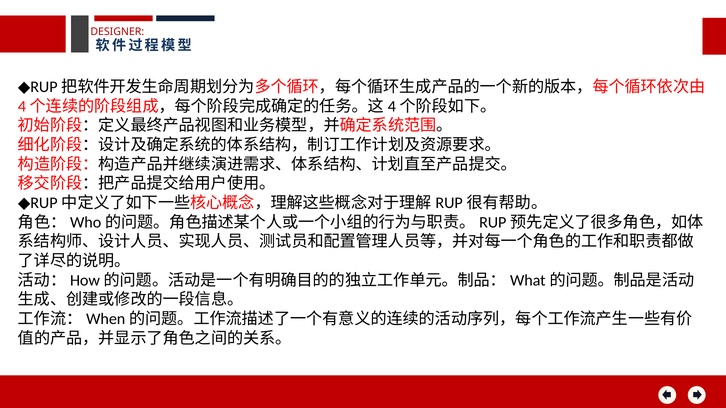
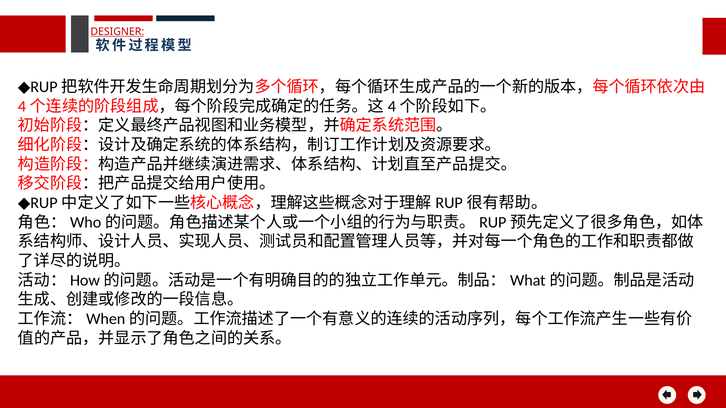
DESIGNER underline: none -> present
